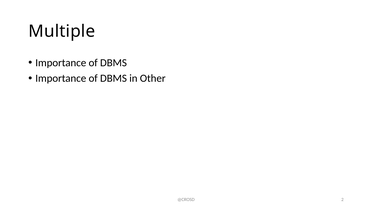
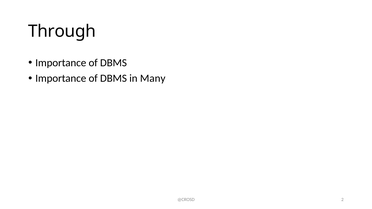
Multiple: Multiple -> Through
Other: Other -> Many
